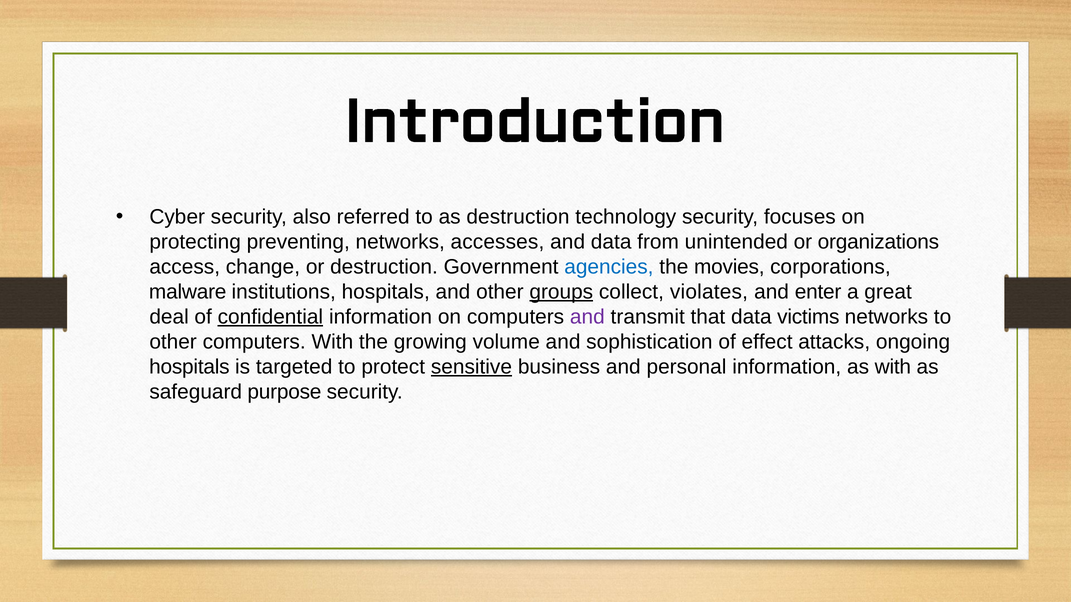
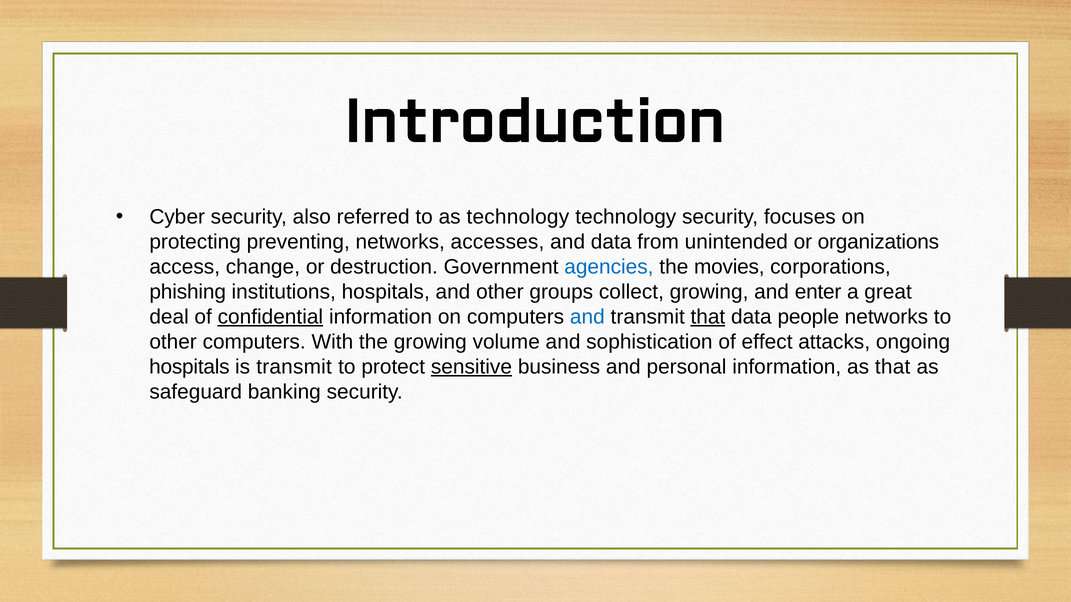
as destruction: destruction -> technology
malware: malware -> phishing
groups underline: present -> none
collect violates: violates -> growing
and at (587, 317) colour: purple -> blue
that at (708, 317) underline: none -> present
victims: victims -> people
is targeted: targeted -> transmit
as with: with -> that
purpose: purpose -> banking
